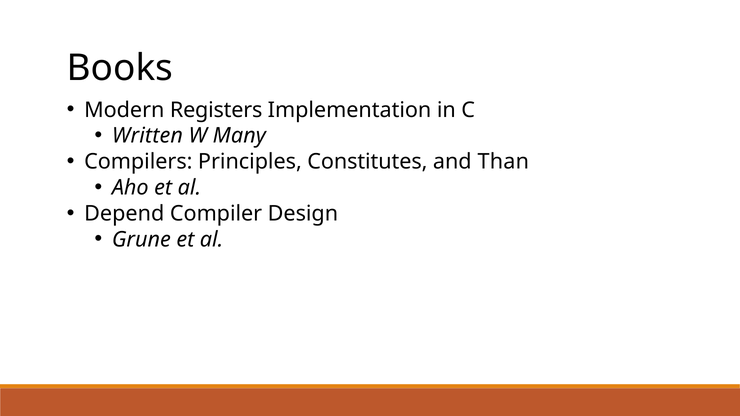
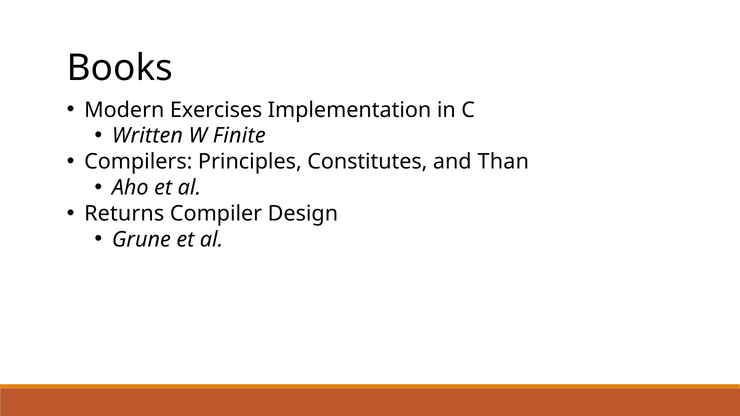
Registers: Registers -> Exercises
Many: Many -> Finite
Depend: Depend -> Returns
